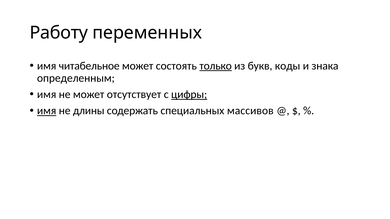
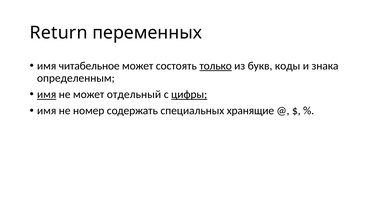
Работу: Работу -> Return
имя at (47, 95) underline: none -> present
отсутствует: отсутствует -> отдельный
имя at (47, 111) underline: present -> none
длины: длины -> номер
массивов: массивов -> хранящие
